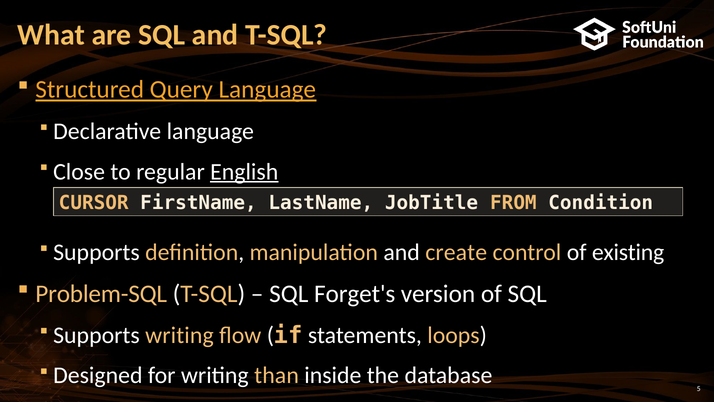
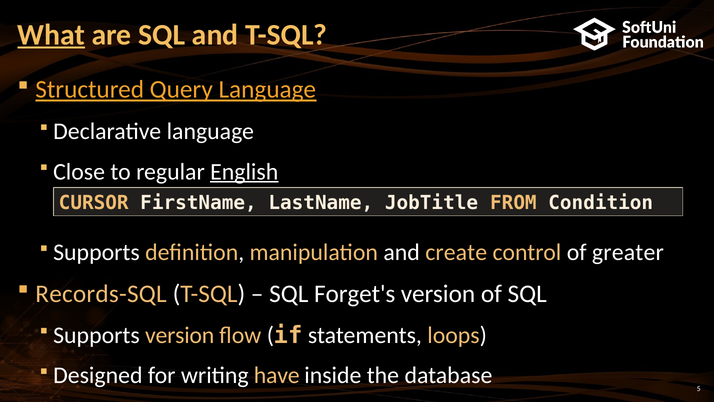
What underline: none -> present
existing: existing -> greater
Problem-SQL: Problem-SQL -> Records-SQL
Supports writing: writing -> version
than: than -> have
